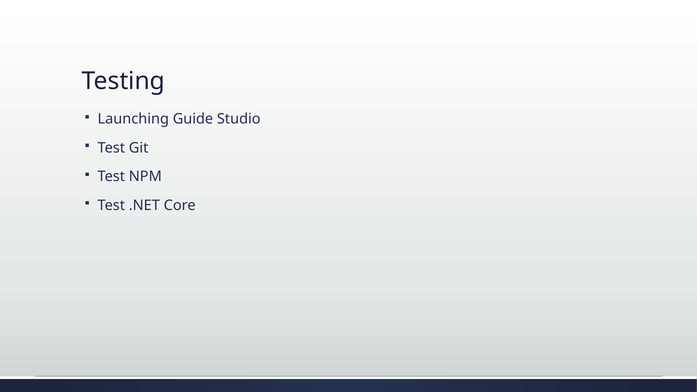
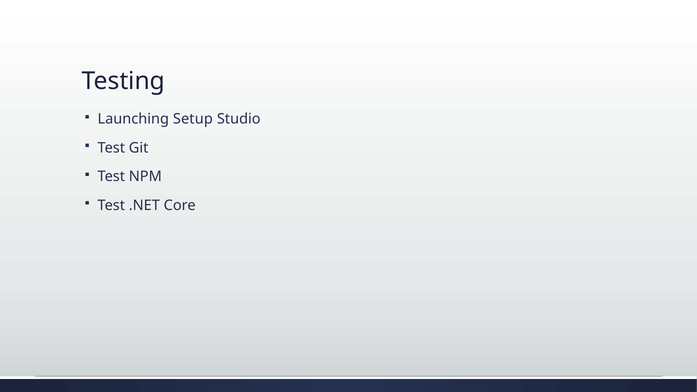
Guide: Guide -> Setup
